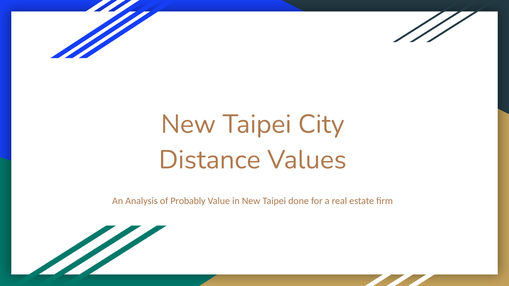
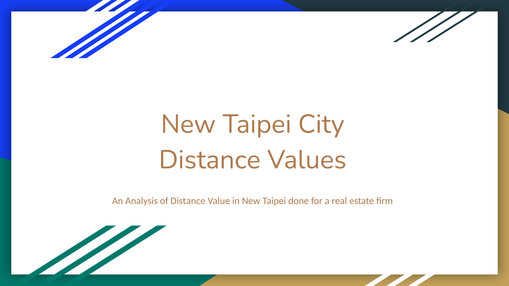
of Probably: Probably -> Distance
